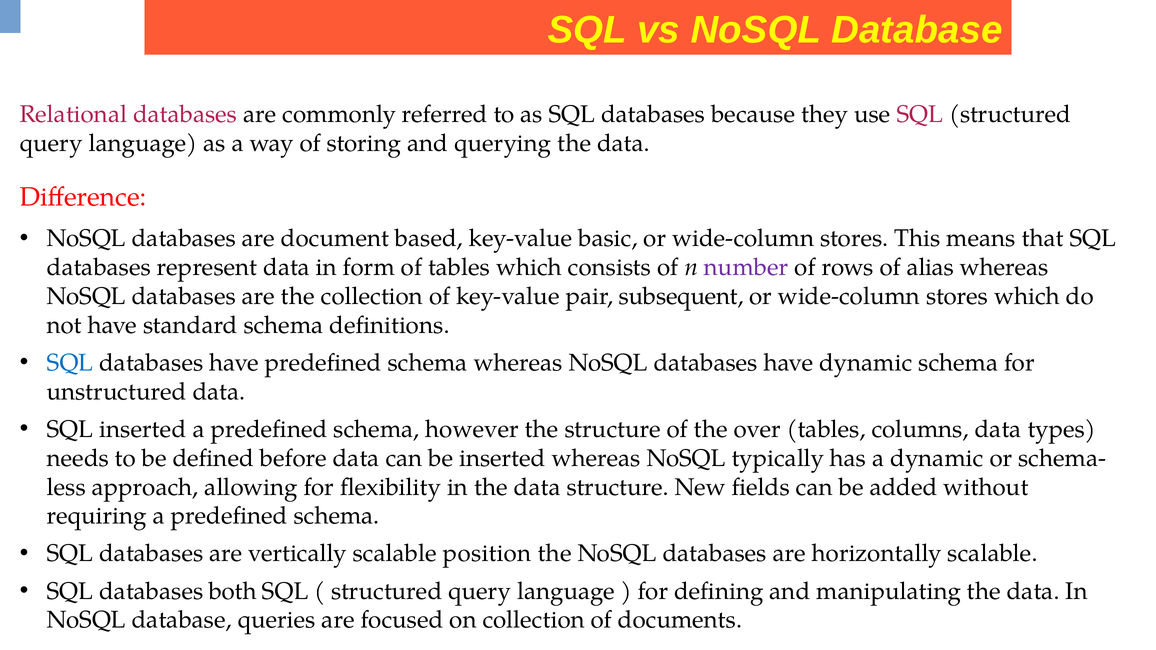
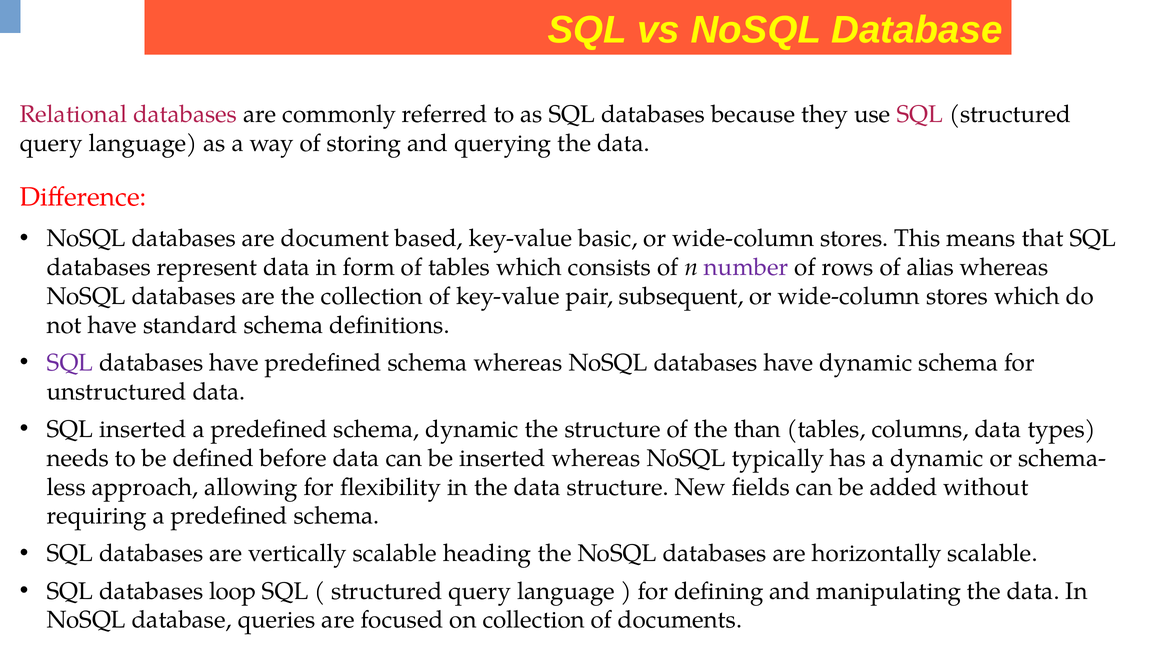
SQL at (70, 363) colour: blue -> purple
schema however: however -> dynamic
over: over -> than
position: position -> heading
both: both -> loop
